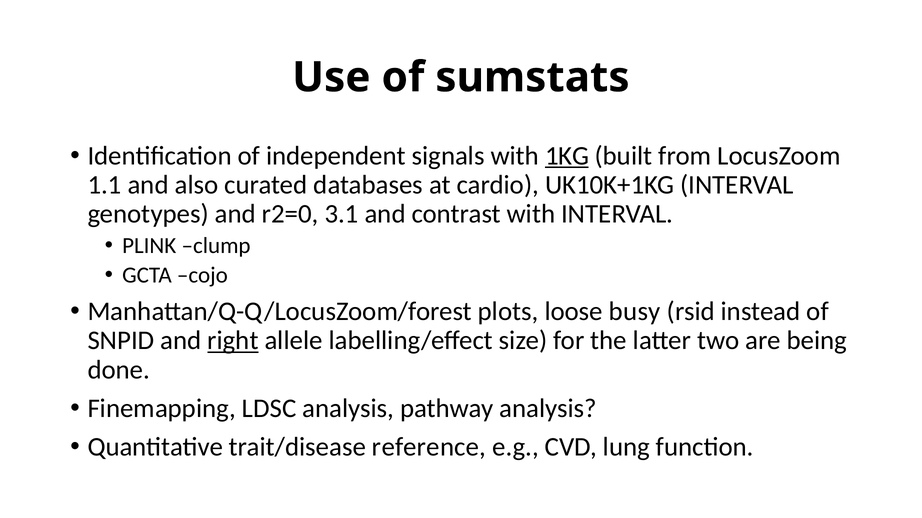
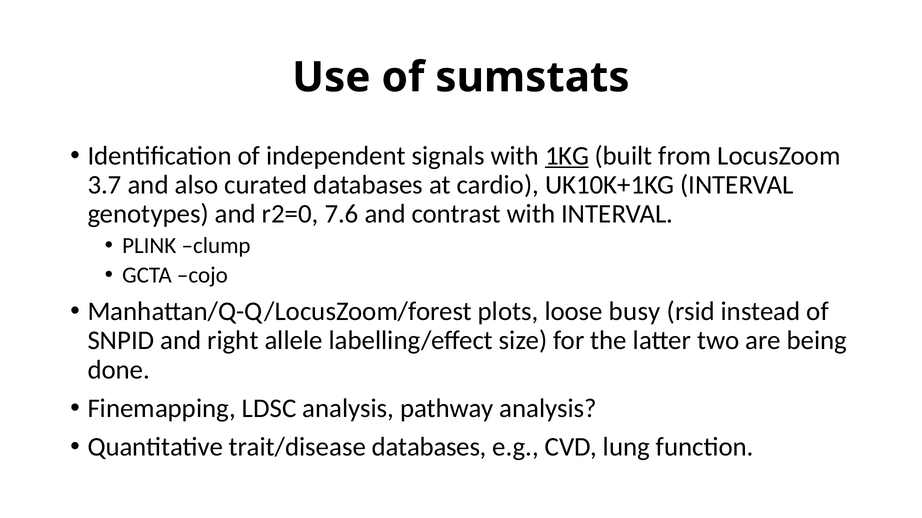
1.1: 1.1 -> 3.7
3.1: 3.1 -> 7.6
right underline: present -> none
trait/disease reference: reference -> databases
